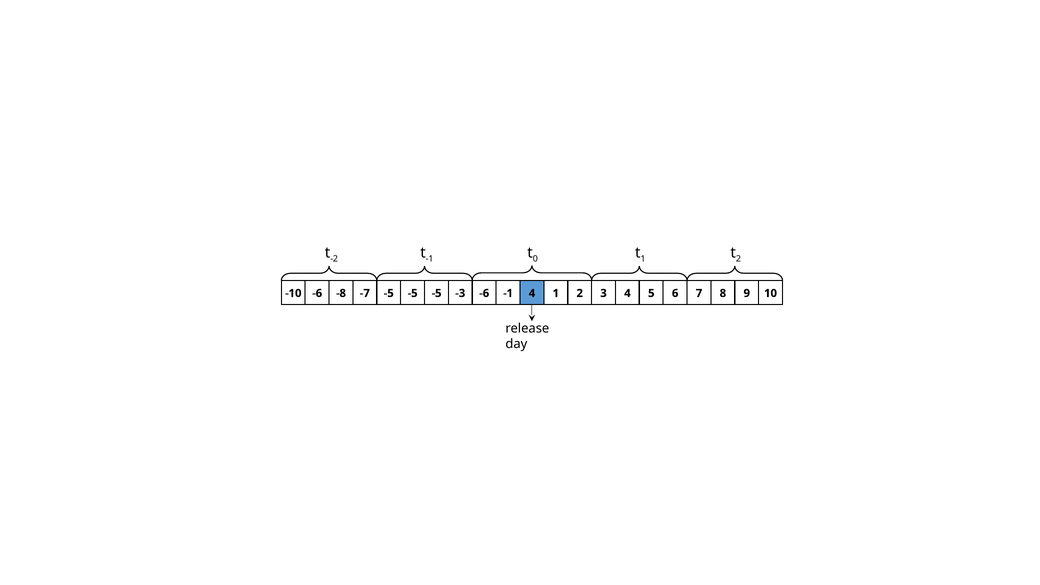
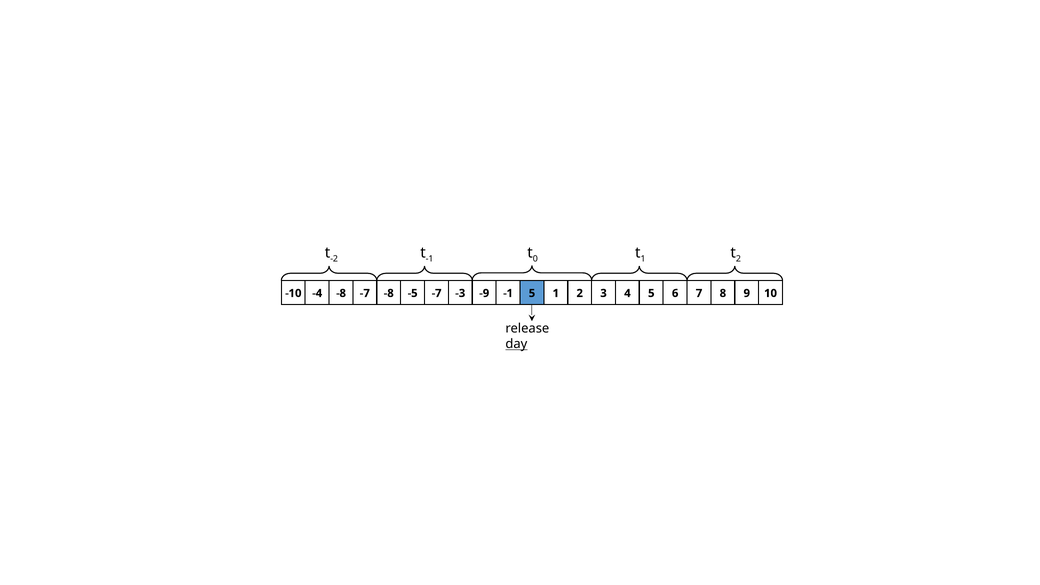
-6 at (317, 293): -6 -> -4
-5 at (389, 293): -5 -> -8
-5 at (436, 293): -5 -> -7
-6 at (484, 293): -6 -> -9
-10 4: 4 -> 5
day underline: none -> present
